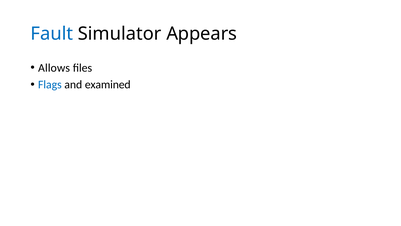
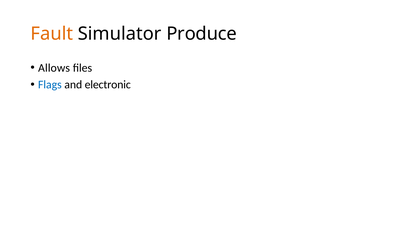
Fault colour: blue -> orange
Appears: Appears -> Produce
examined: examined -> electronic
